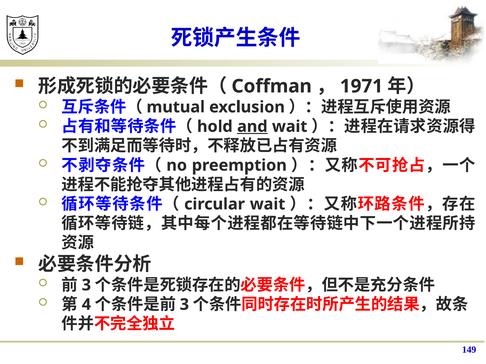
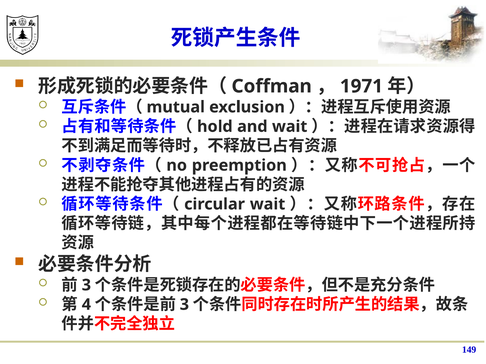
and underline: present -> none
